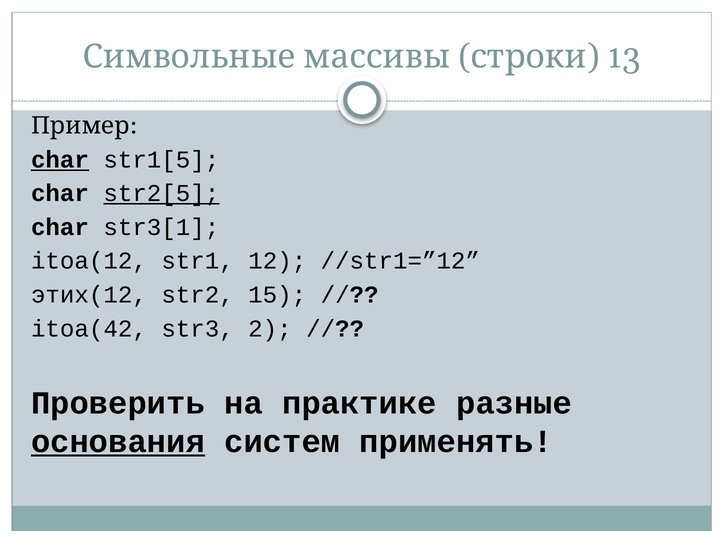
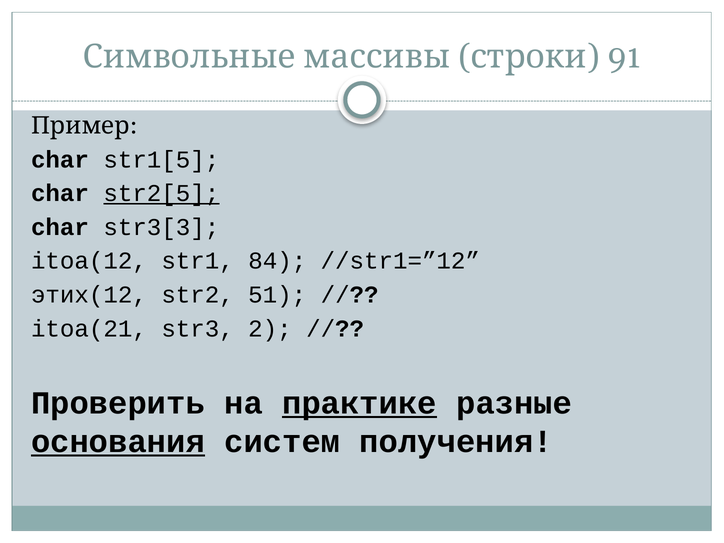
13: 13 -> 91
char at (60, 160) underline: present -> none
str3[1: str3[1 -> str3[3
12: 12 -> 84
15: 15 -> 51
itoa(42: itoa(42 -> itoa(21
практике underline: none -> present
применять: применять -> получения
